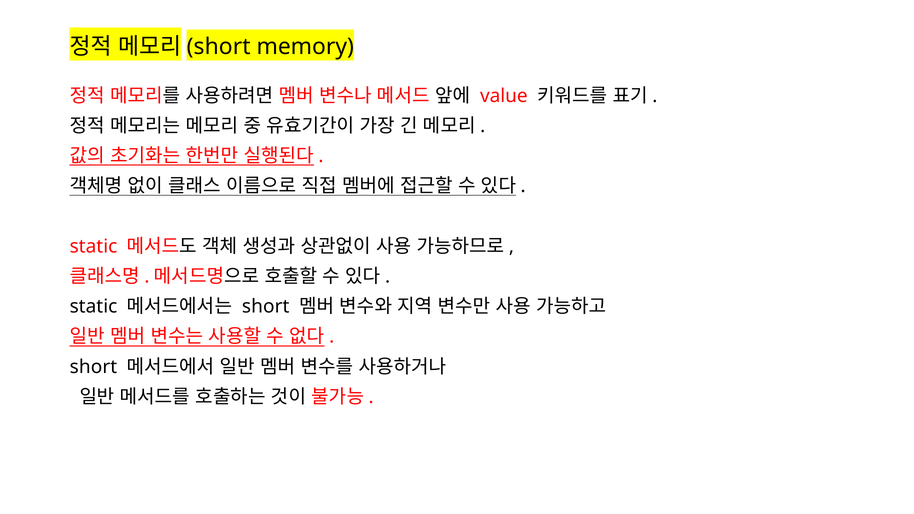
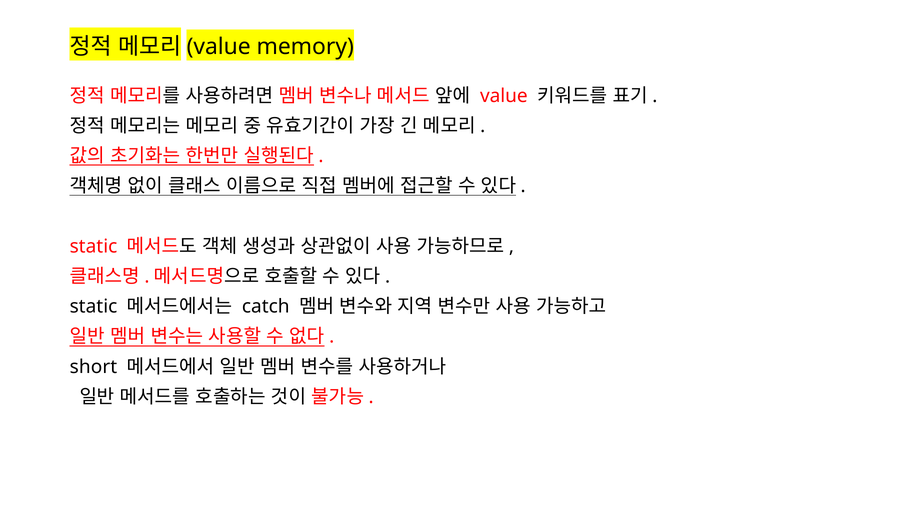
short at (219, 46): short -> value
short at (266, 307): short -> catch
